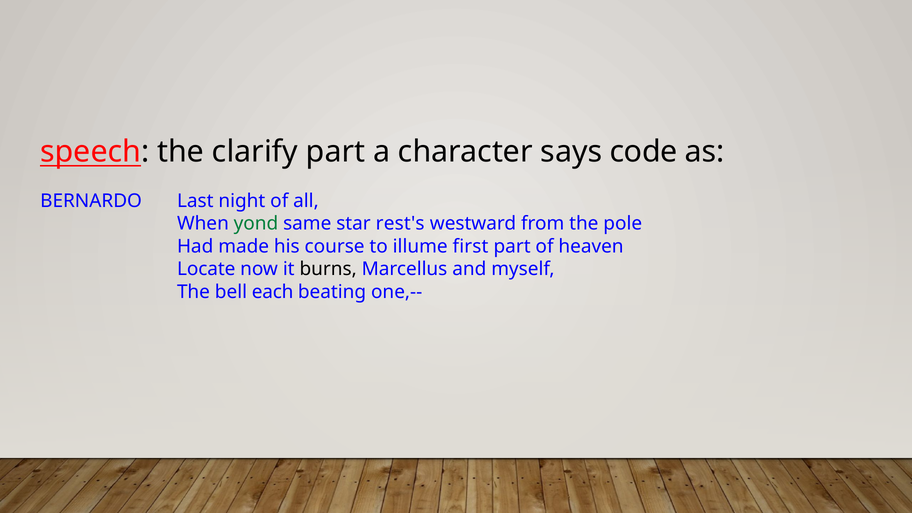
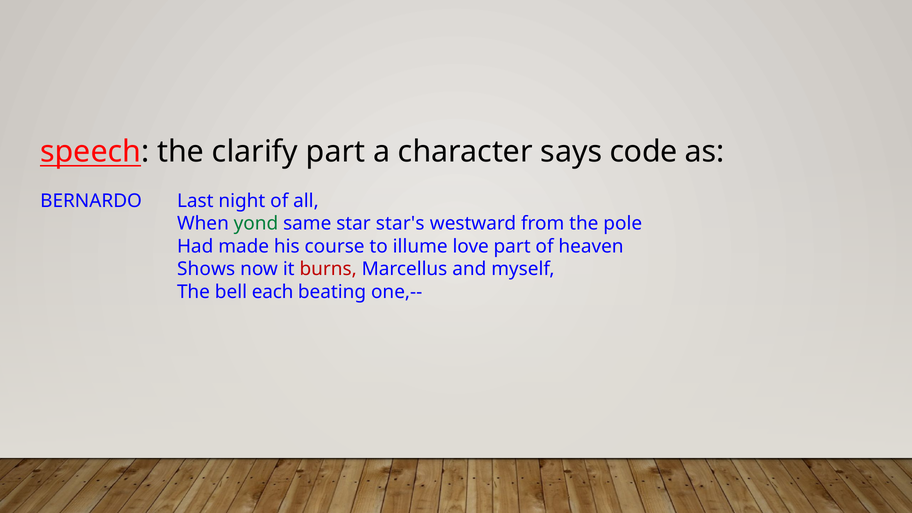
rest's: rest's -> star's
first: first -> love
Locate: Locate -> Shows
burns colour: black -> red
